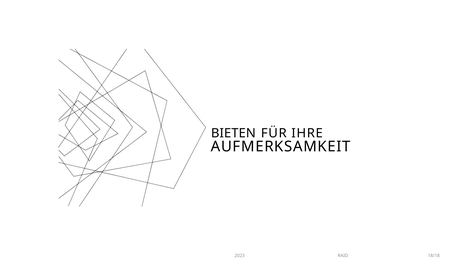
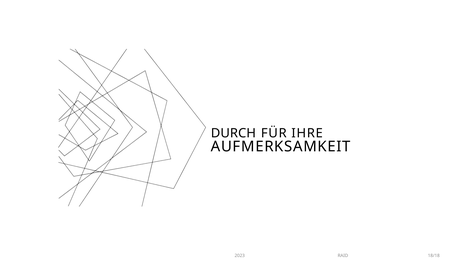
BIETEN: BIETEN -> DURCH
